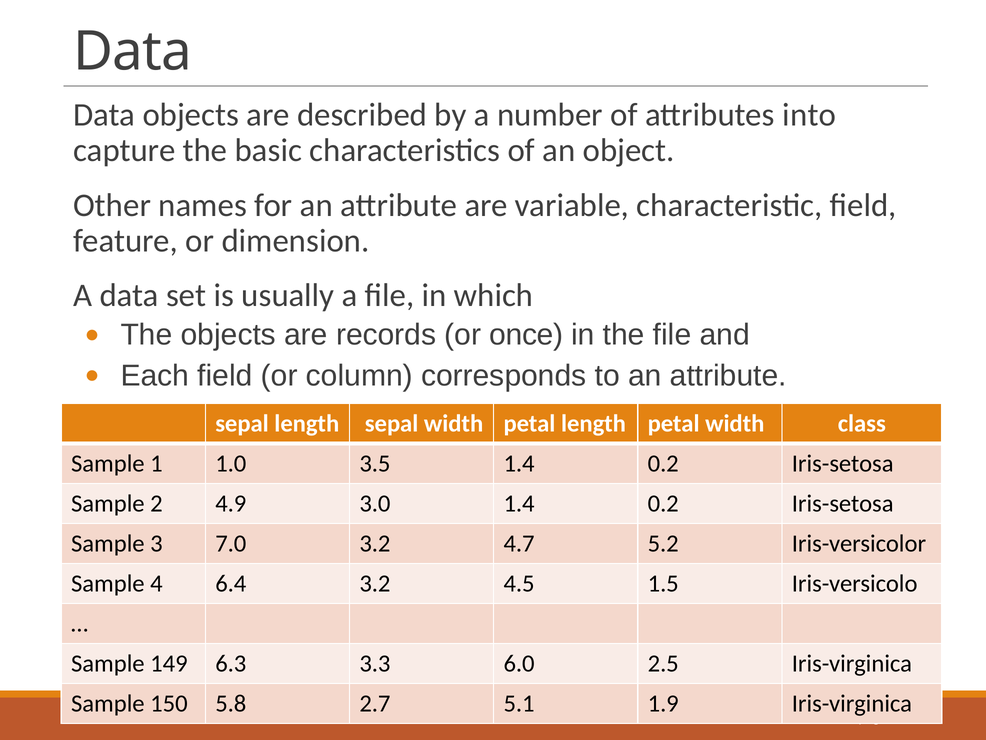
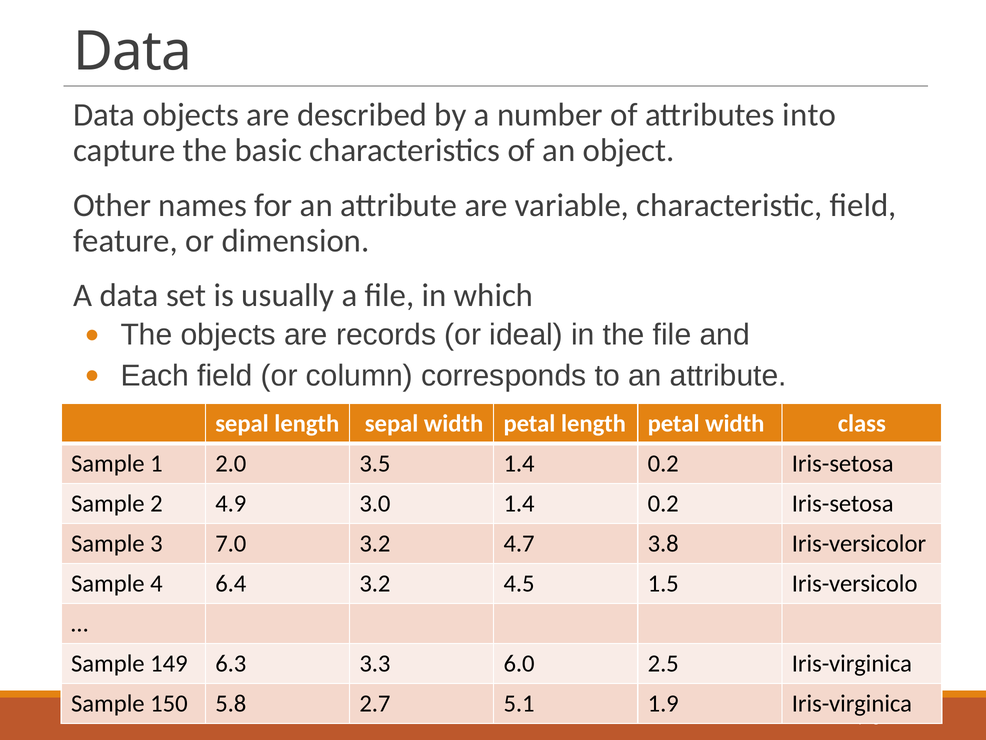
once: once -> ideal
1.0: 1.0 -> 2.0
5.2: 5.2 -> 3.8
